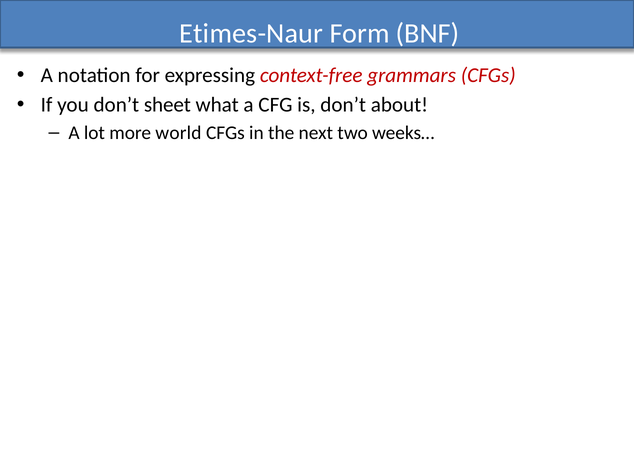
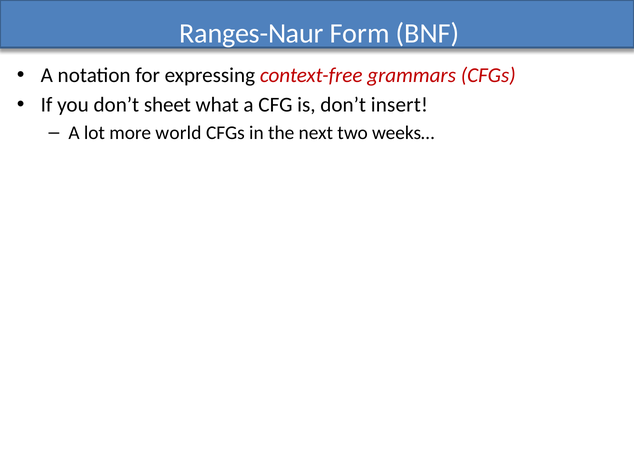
Etimes-Naur: Etimes-Naur -> Ranges-Naur
about: about -> insert
